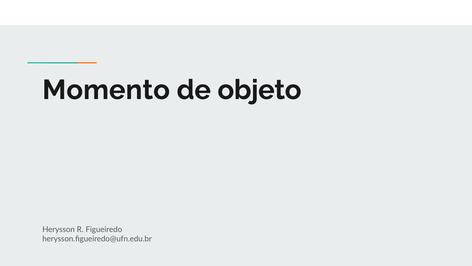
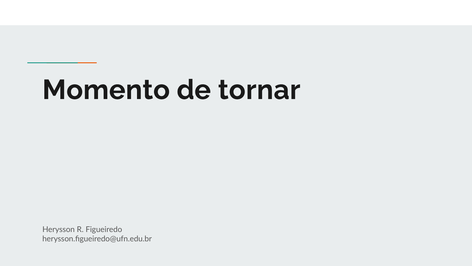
objeto: objeto -> tornar
